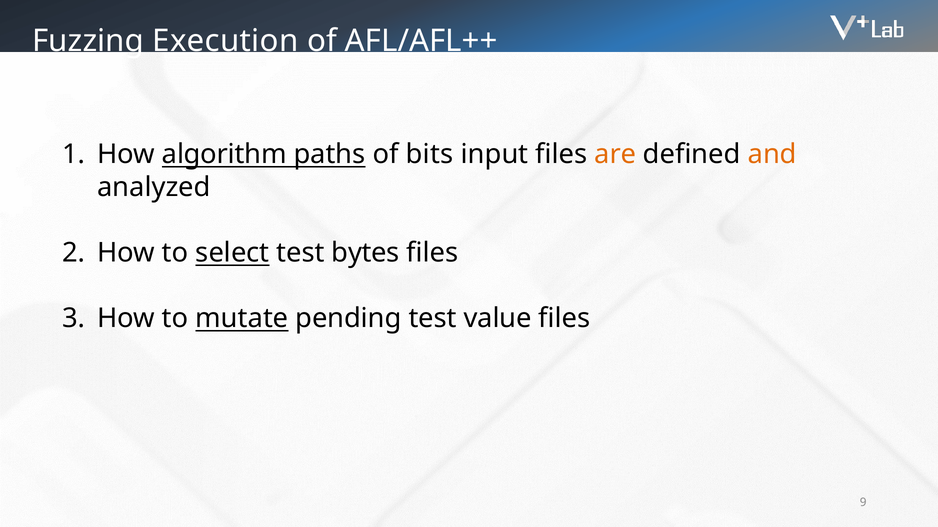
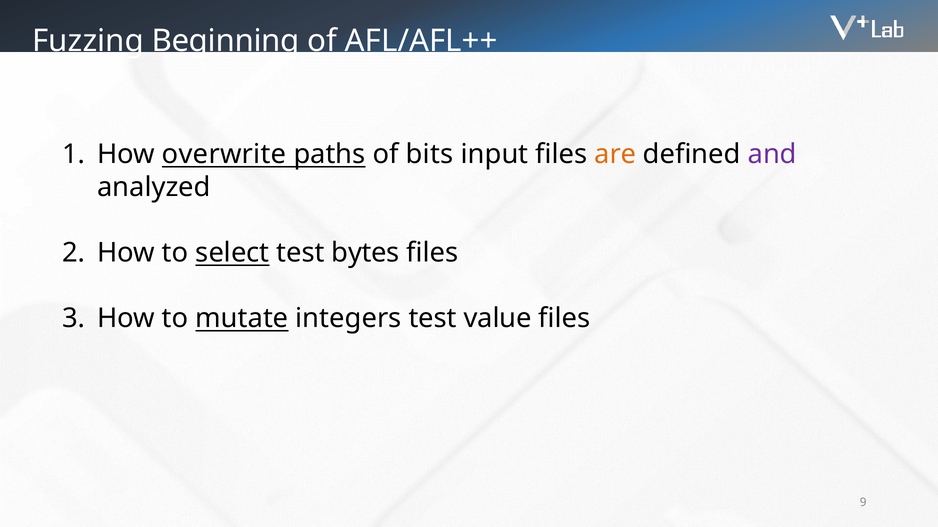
Execution: Execution -> Beginning
algorithm: algorithm -> overwrite
and colour: orange -> purple
pending: pending -> integers
